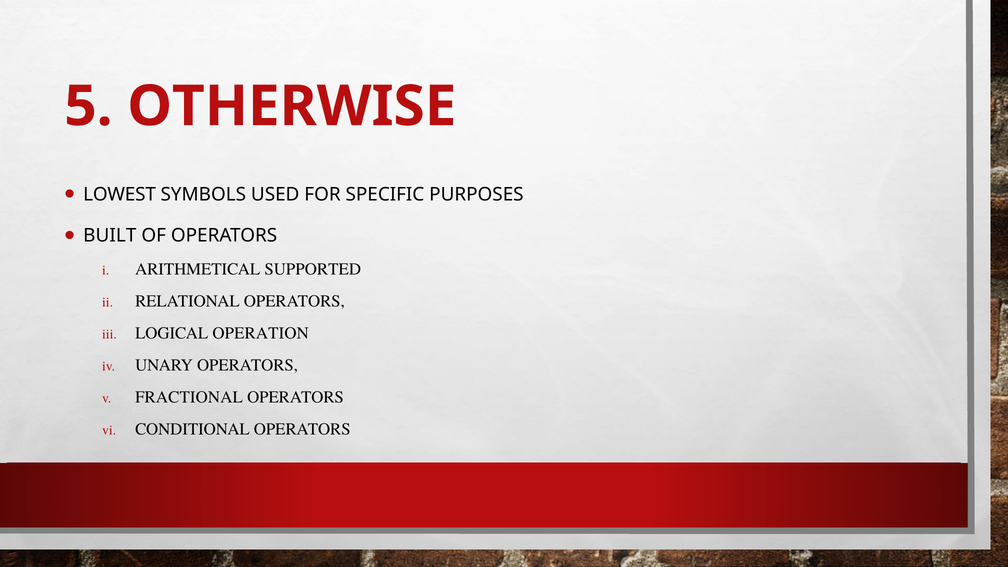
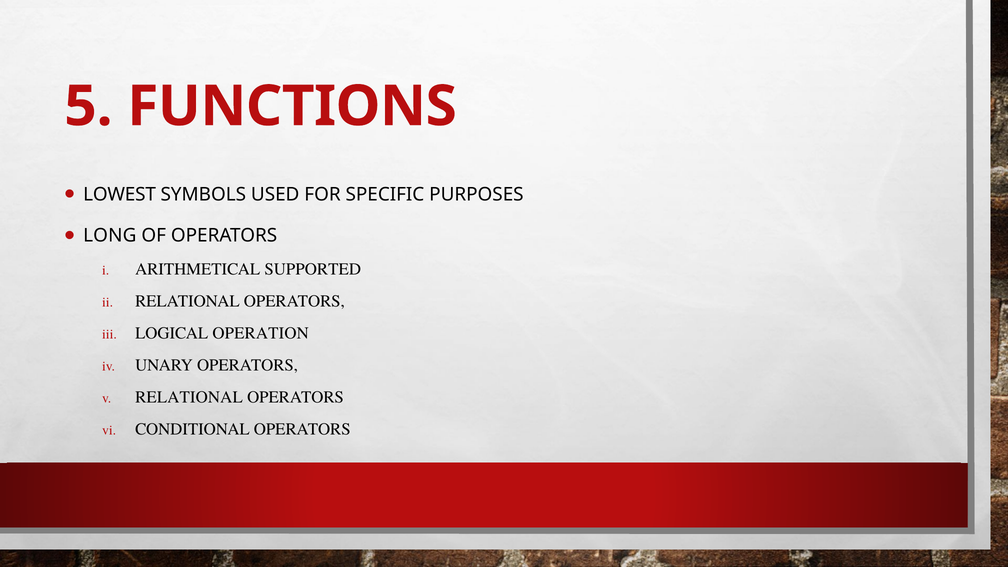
OTHERWISE: OTHERWISE -> FUNCTIONS
BUILT: BUILT -> LONG
FRACTIONAL at (189, 397): FRACTIONAL -> RELATIONAL
